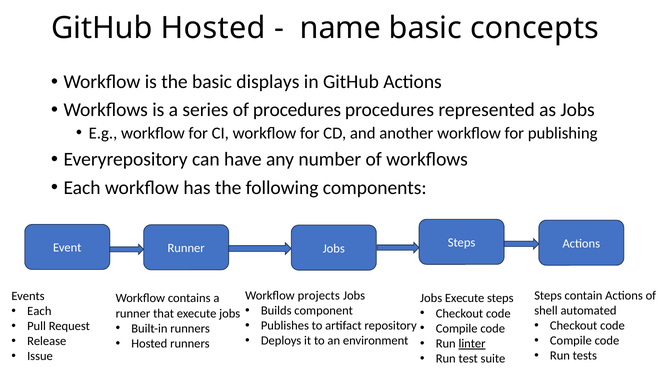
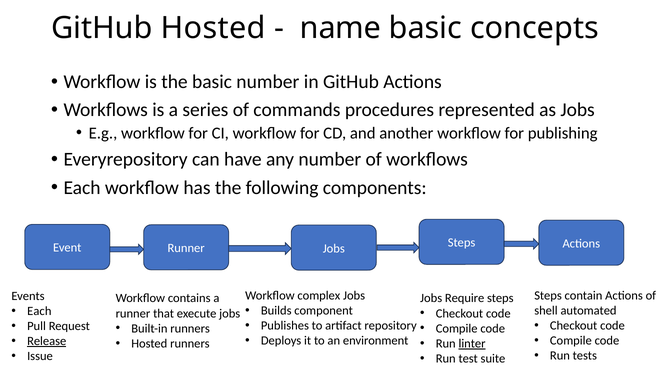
basic displays: displays -> number
of procedures: procedures -> commands
projects: projects -> complex
Jobs Execute: Execute -> Require
Release underline: none -> present
